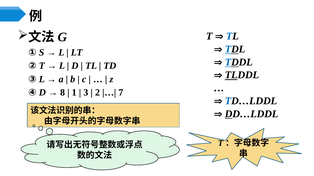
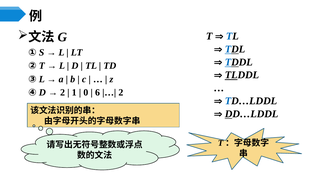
8 at (63, 93): 8 -> 2
3: 3 -> 0
2: 2 -> 6
7 at (121, 93): 7 -> 2
